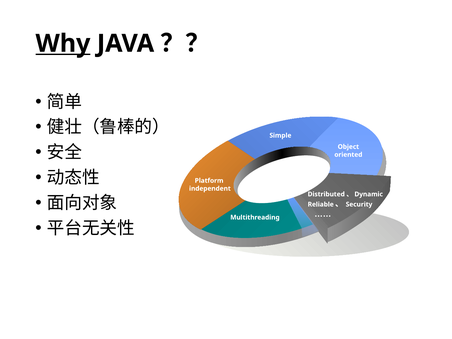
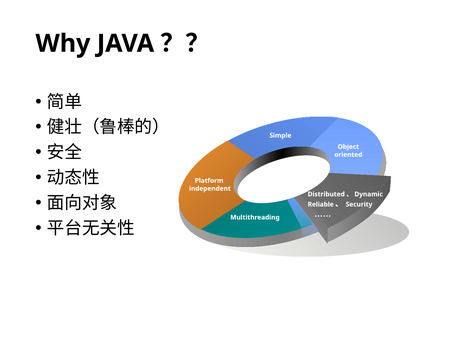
Why underline: present -> none
